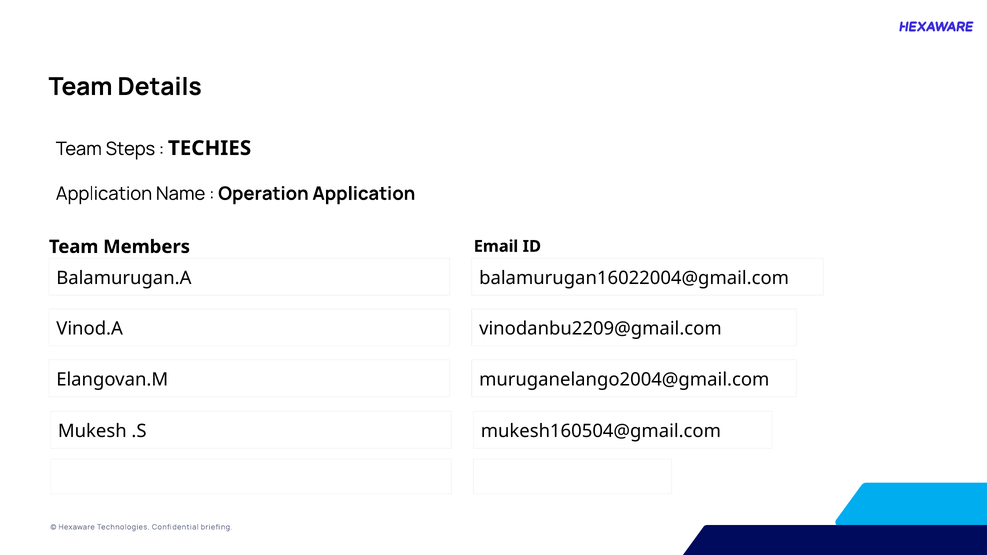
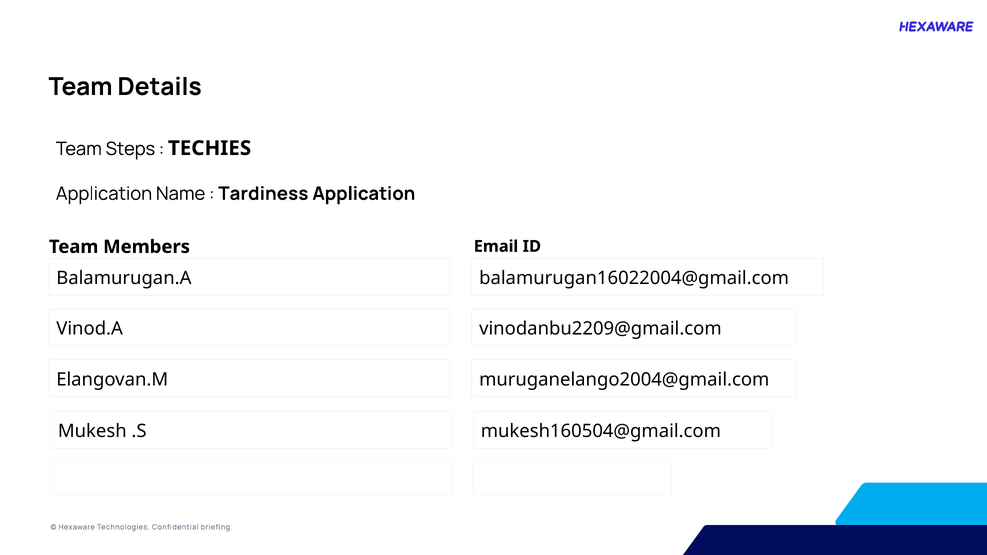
Operation: Operation -> Tardiness
